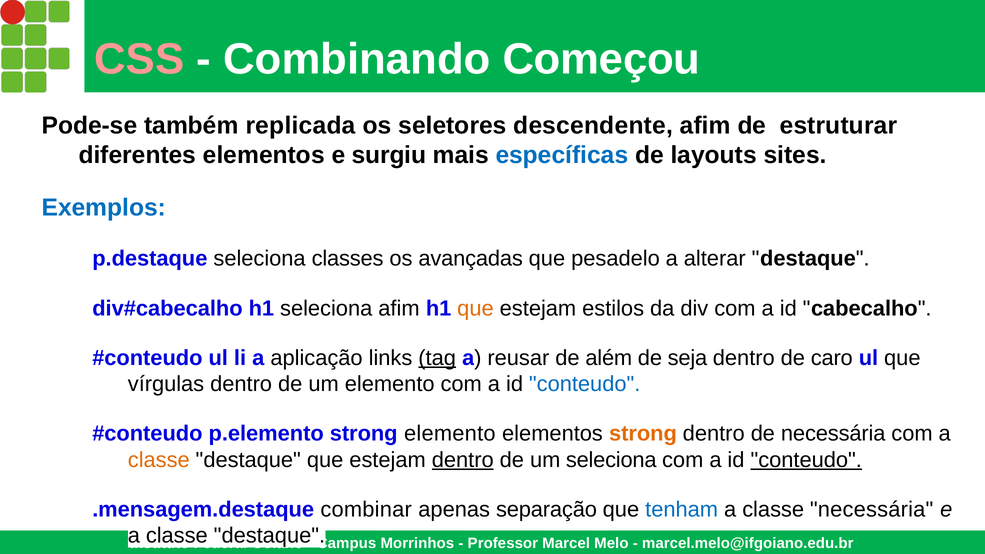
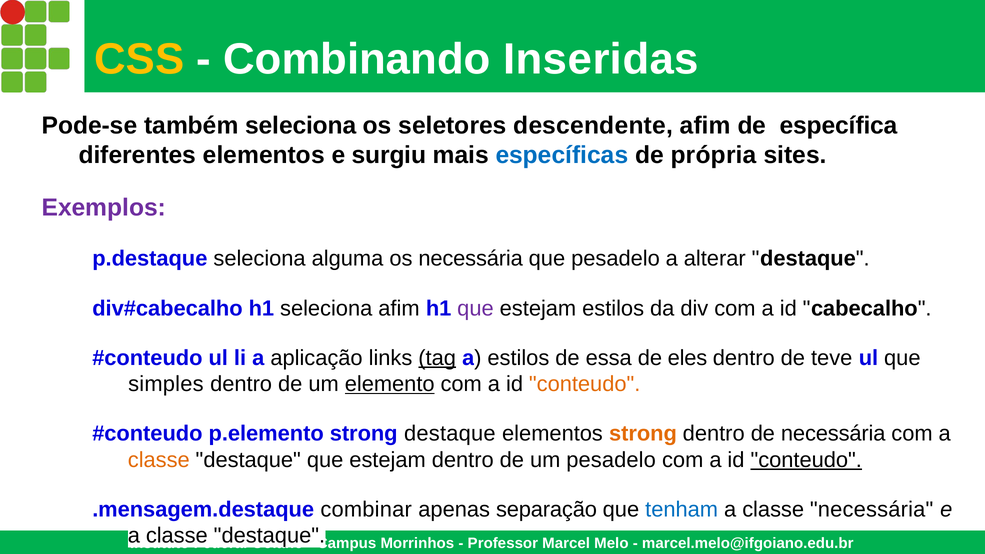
CSS at (139, 59) colour: pink -> yellow
Começou: Começou -> Inseridas
também replicada: replicada -> seleciona
estruturar: estruturar -> específica
layouts: layouts -> própria
Exemplos colour: blue -> purple
classes: classes -> alguma
os avançadas: avançadas -> necessária
que at (475, 308) colour: orange -> purple
a reusar: reusar -> estilos
além: além -> essa
seja: seja -> eles
caro: caro -> teve
vírgulas at (166, 384): vírgulas -> simples
elemento at (390, 384) underline: none -> present
conteudo at (585, 384) colour: blue -> orange
strong elemento: elemento -> destaque
dentro at (463, 460) underline: present -> none
um seleciona: seleciona -> pesadelo
